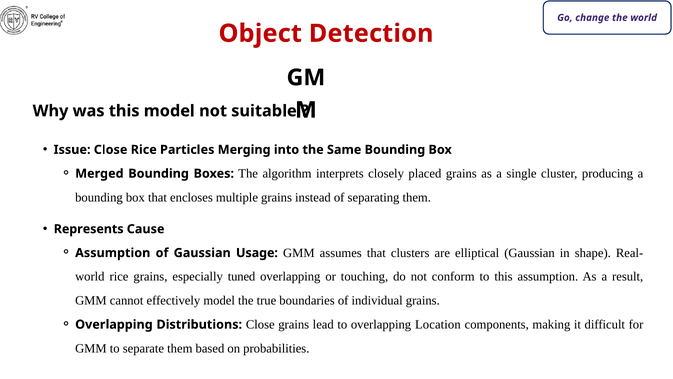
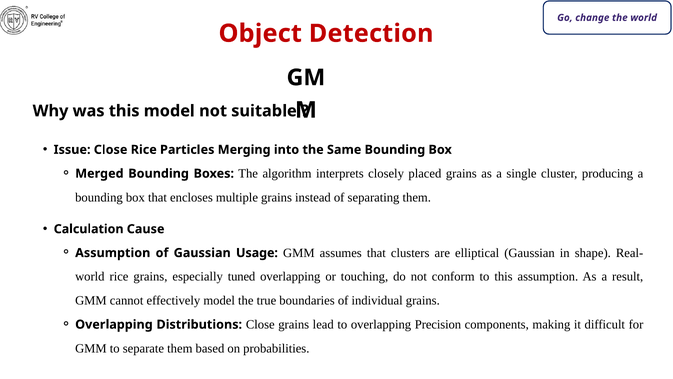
Represents: Represents -> Calculation
Location: Location -> Precision
